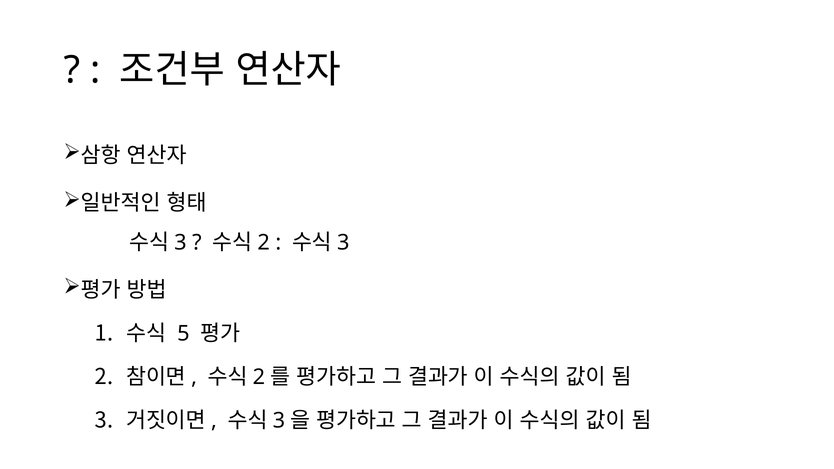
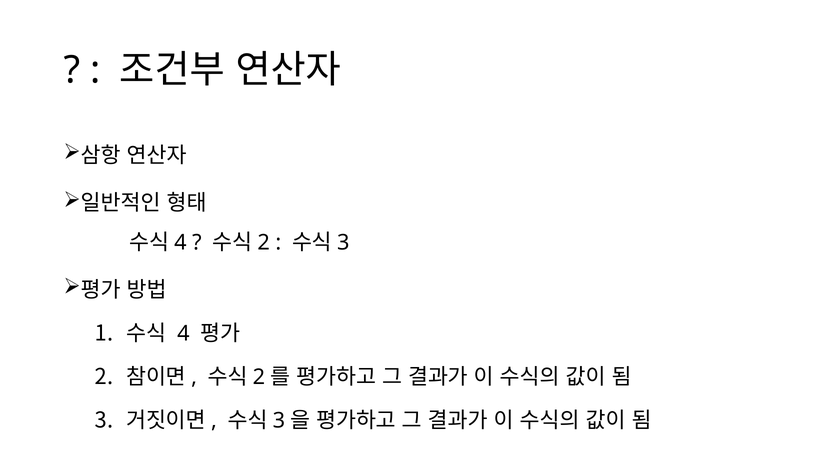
3 at (180, 242): 3 -> 4
5 at (183, 334): 5 -> 4
